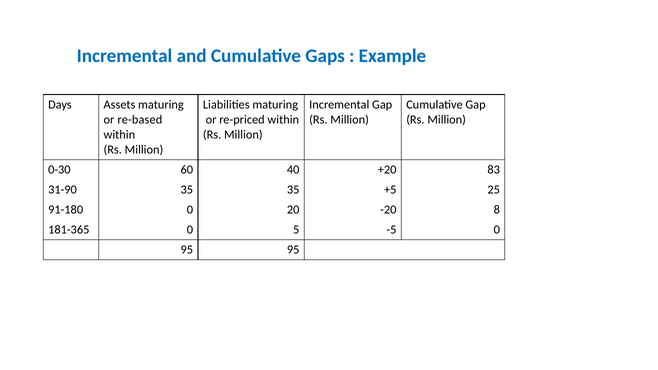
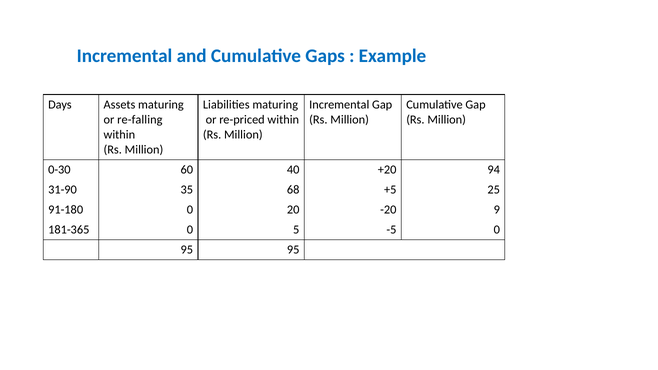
re-based: re-based -> re-falling
83: 83 -> 94
35 35: 35 -> 68
8: 8 -> 9
